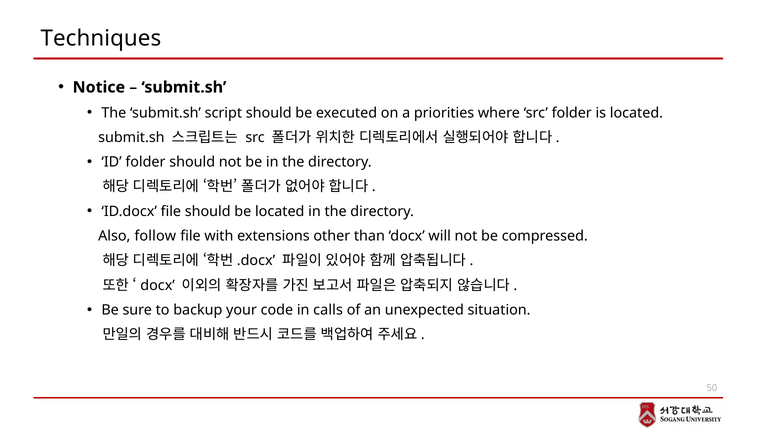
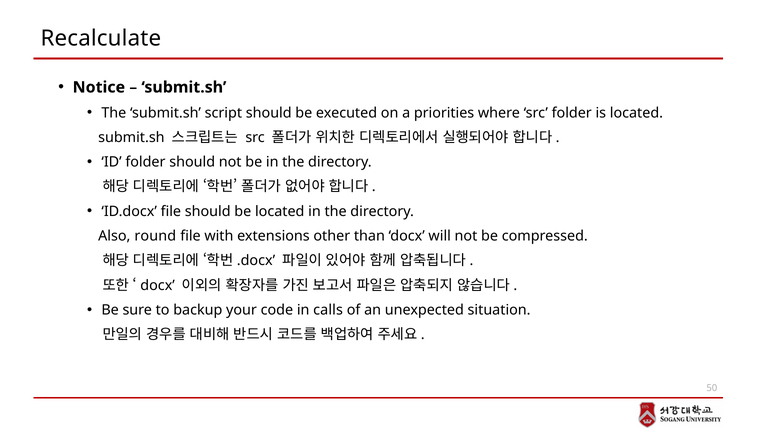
Techniques: Techniques -> Recalculate
follow: follow -> round
